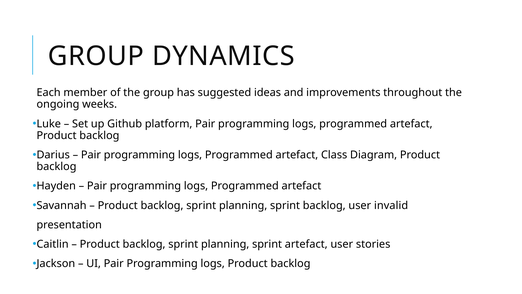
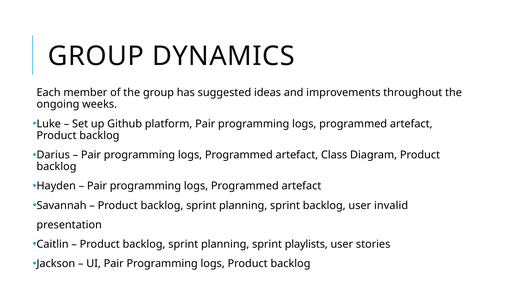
sprint artefact: artefact -> playlists
